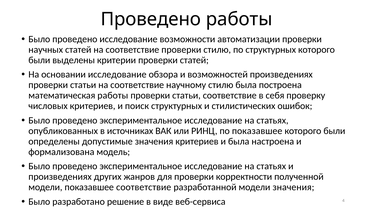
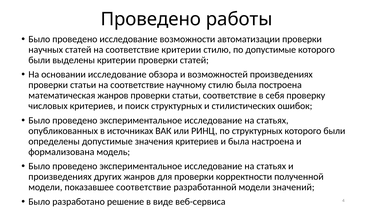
соответствие проверки: проверки -> критерии
по структурных: структурных -> допустимые
математическая работы: работы -> жанров
по показавшее: показавшее -> структурных
модели значения: значения -> значений
